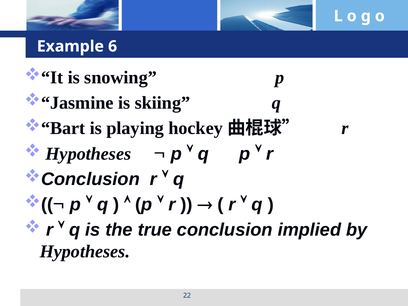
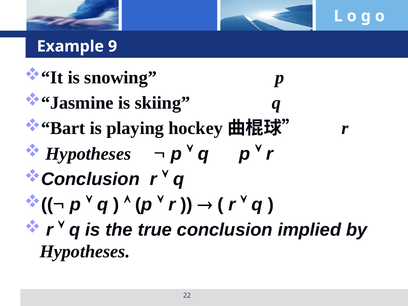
6: 6 -> 9
